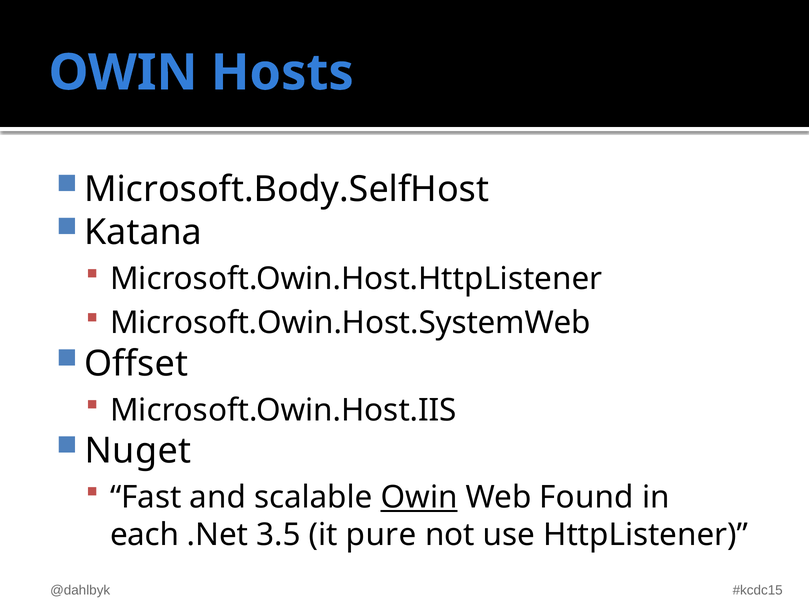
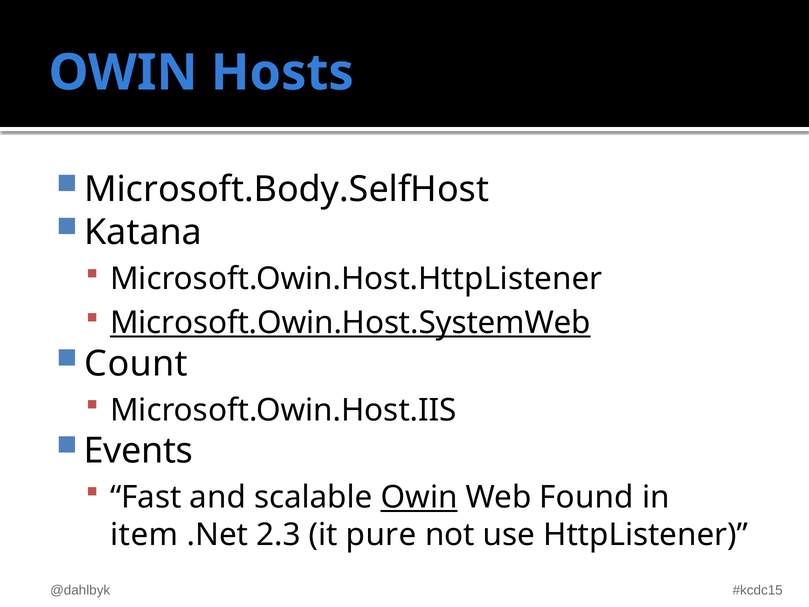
Microsoft.Owin.Host.SystemWeb underline: none -> present
Offset: Offset -> Count
Nuget: Nuget -> Events
each: each -> item
3.5: 3.5 -> 2.3
